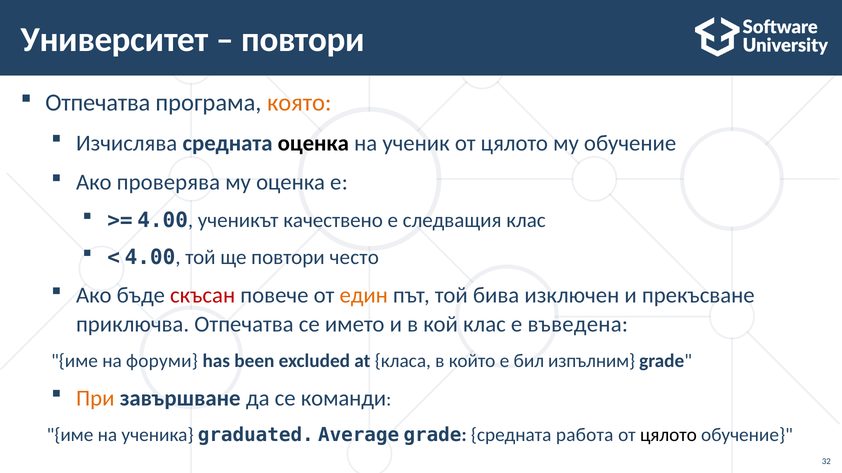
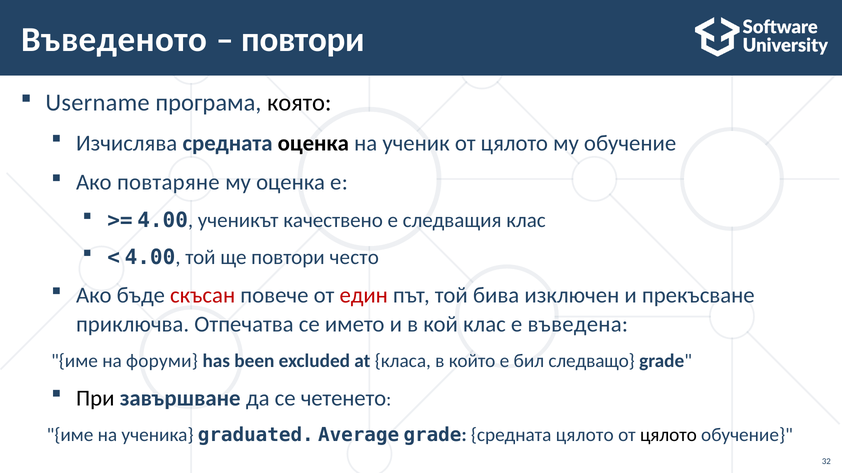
Университет: Университет -> Въведеното
Отпечатва at (98, 103): Отпечатва -> Username
която colour: orange -> black
проверява: проверява -> повтаряне
един colour: orange -> red
изпълним: изпълним -> следващо
При colour: orange -> black
команди: команди -> четенето
средната работа: работа -> цялото
